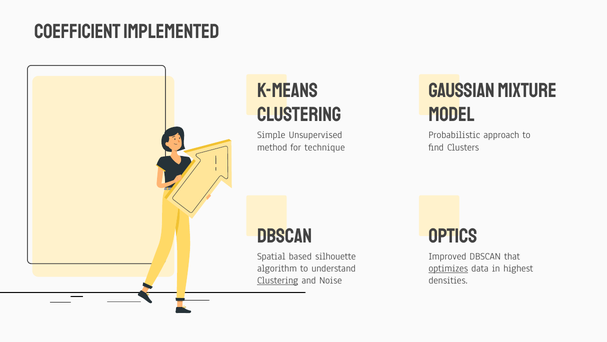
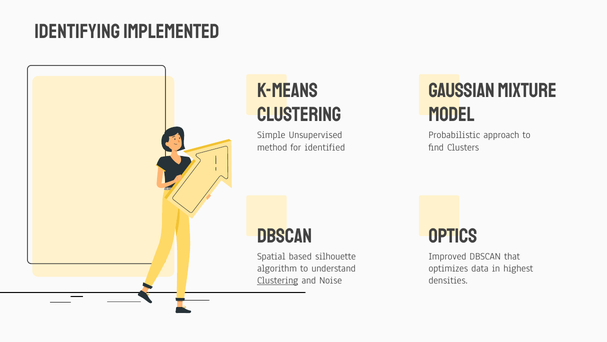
Coefficient: Coefficient -> Identifying
technique: technique -> identified
optimizes underline: present -> none
